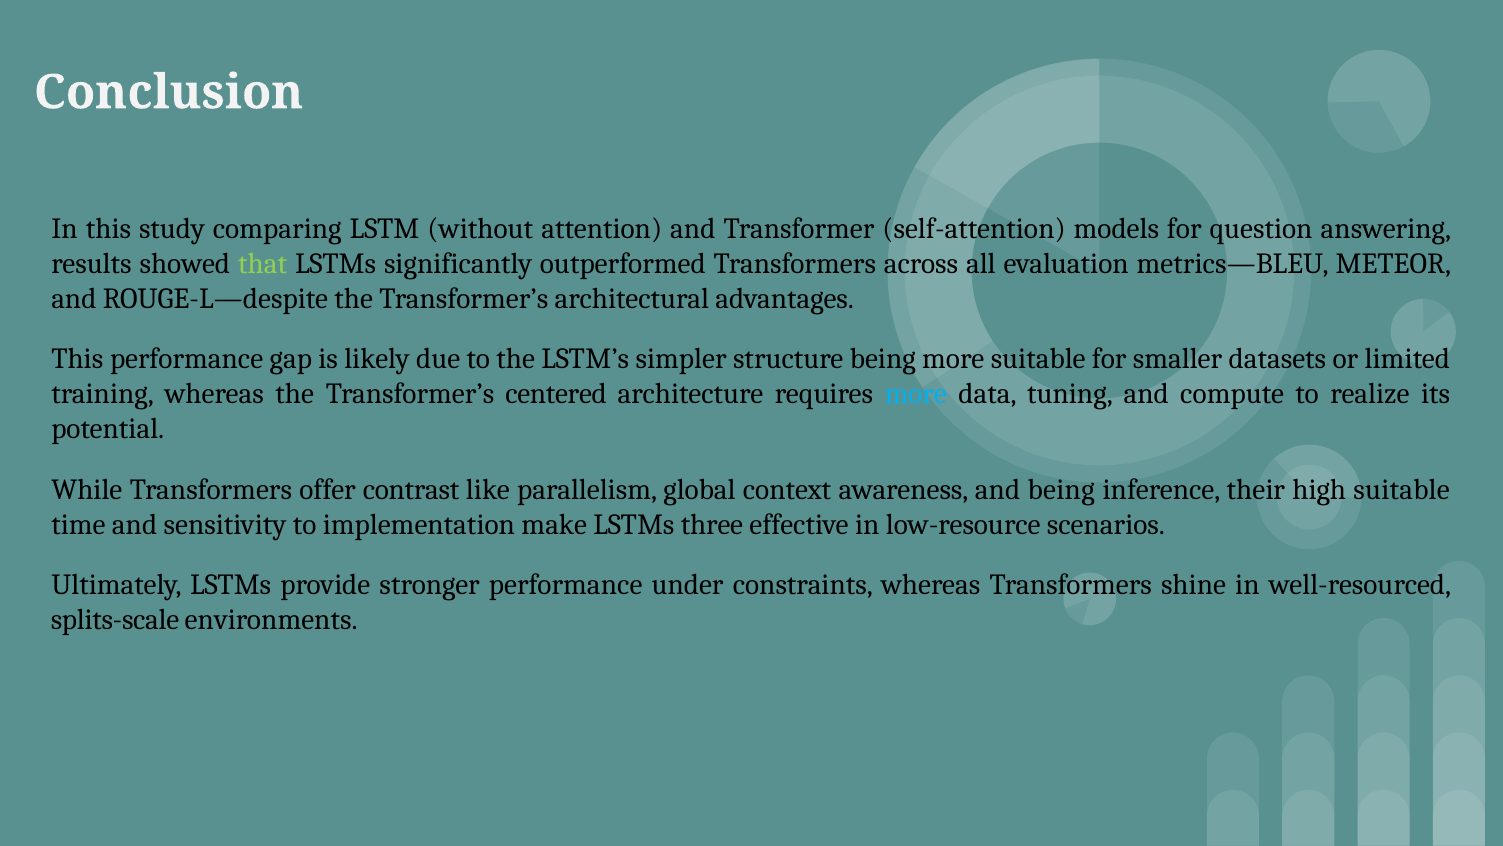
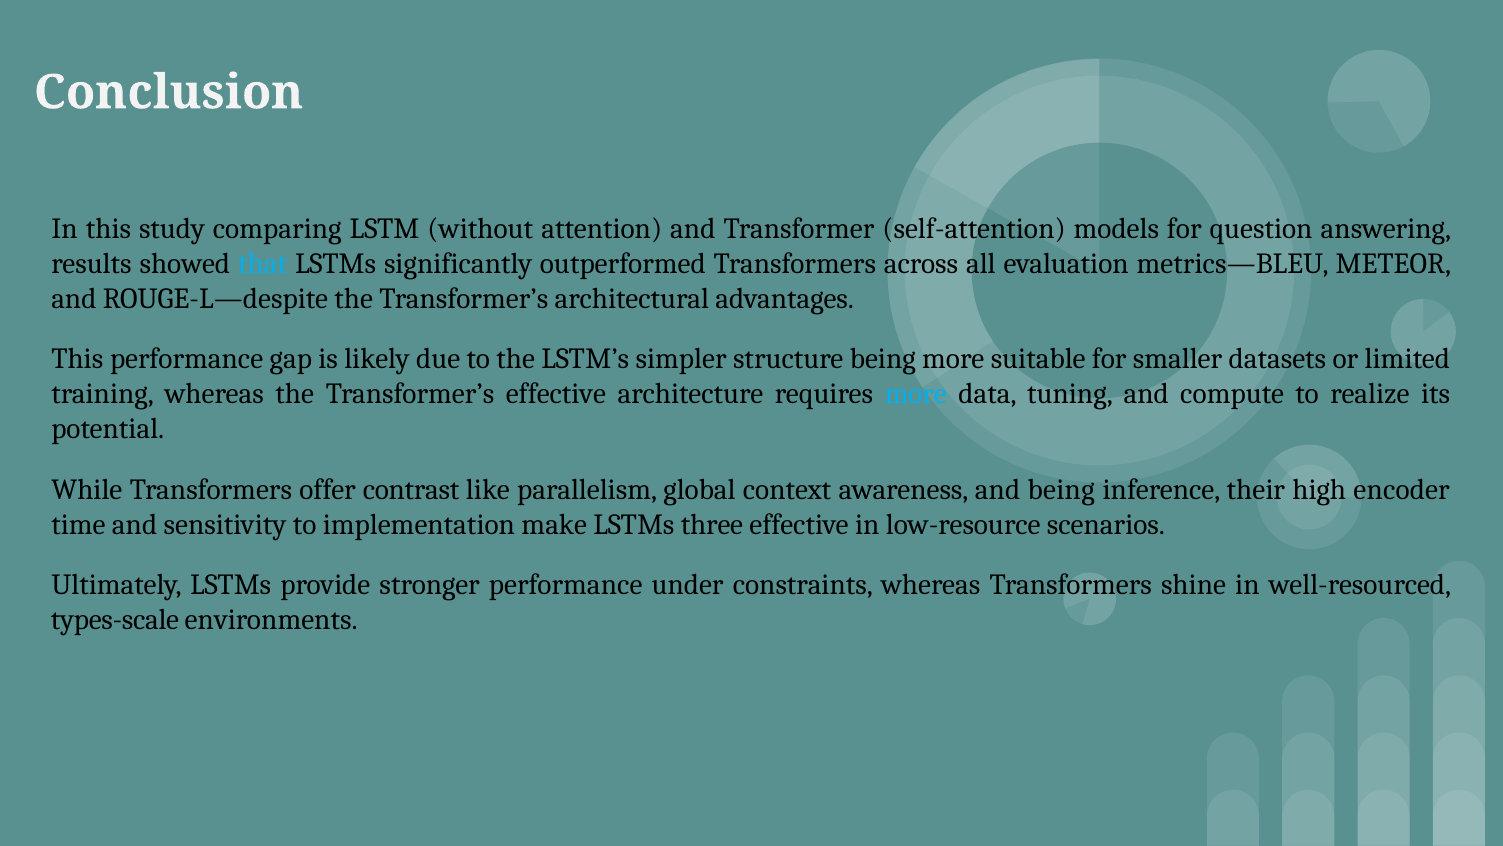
that colour: light green -> light blue
Transformer’s centered: centered -> effective
high suitable: suitable -> encoder
splits-scale: splits-scale -> types-scale
